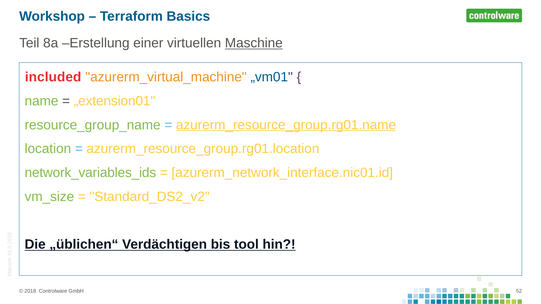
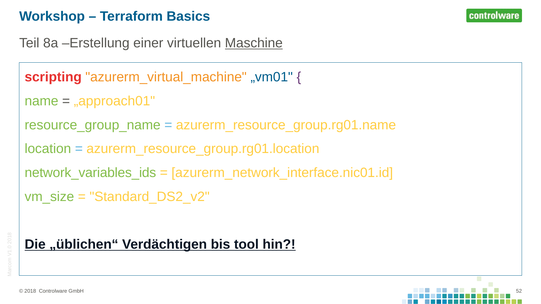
included: included -> scripting
„extension01: „extension01 -> „approach01
azurerm_resource_group.rg01.name underline: present -> none
